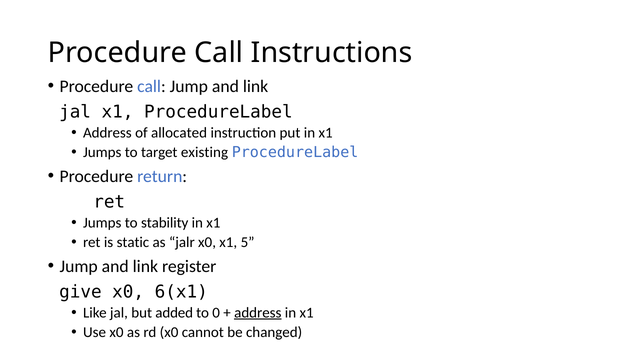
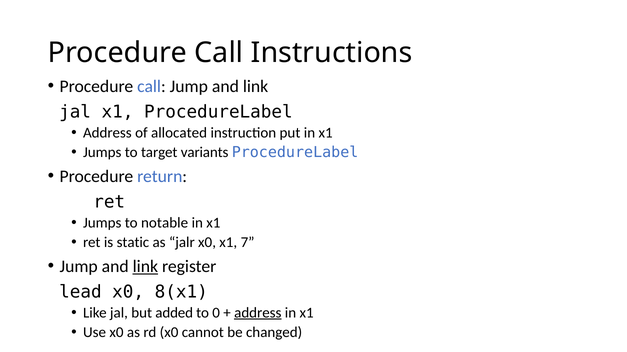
existing: existing -> variants
stability: stability -> notable
5: 5 -> 7
link at (145, 267) underline: none -> present
give: give -> lead
6(x1: 6(x1 -> 8(x1
